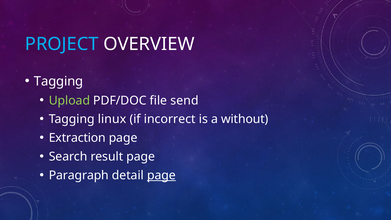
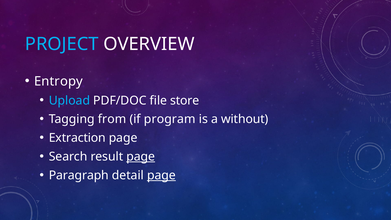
Tagging at (59, 81): Tagging -> Entropy
Upload colour: light green -> light blue
send: send -> store
linux: linux -> from
incorrect: incorrect -> program
page at (141, 157) underline: none -> present
